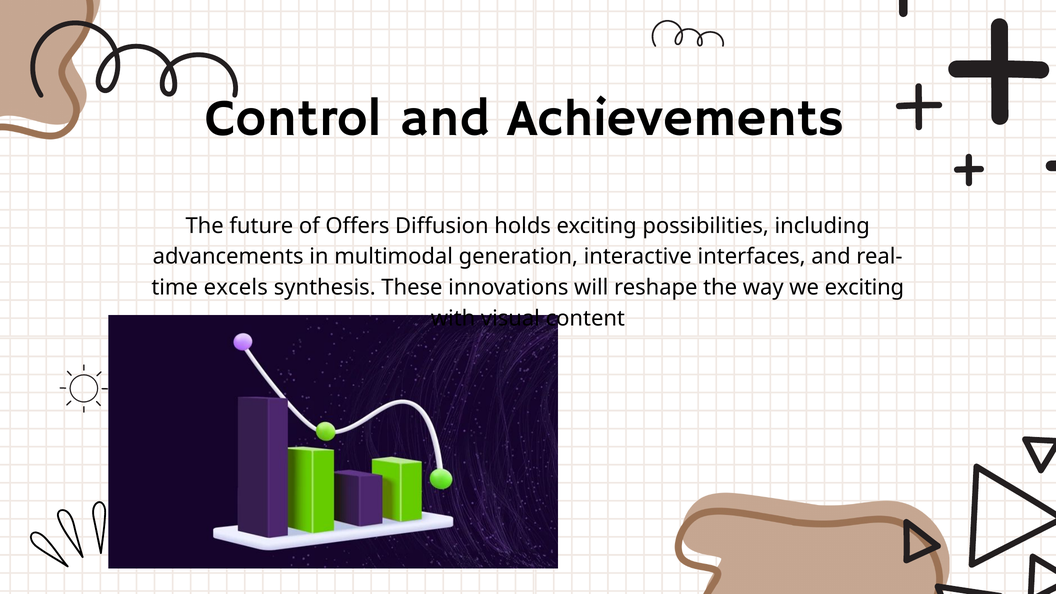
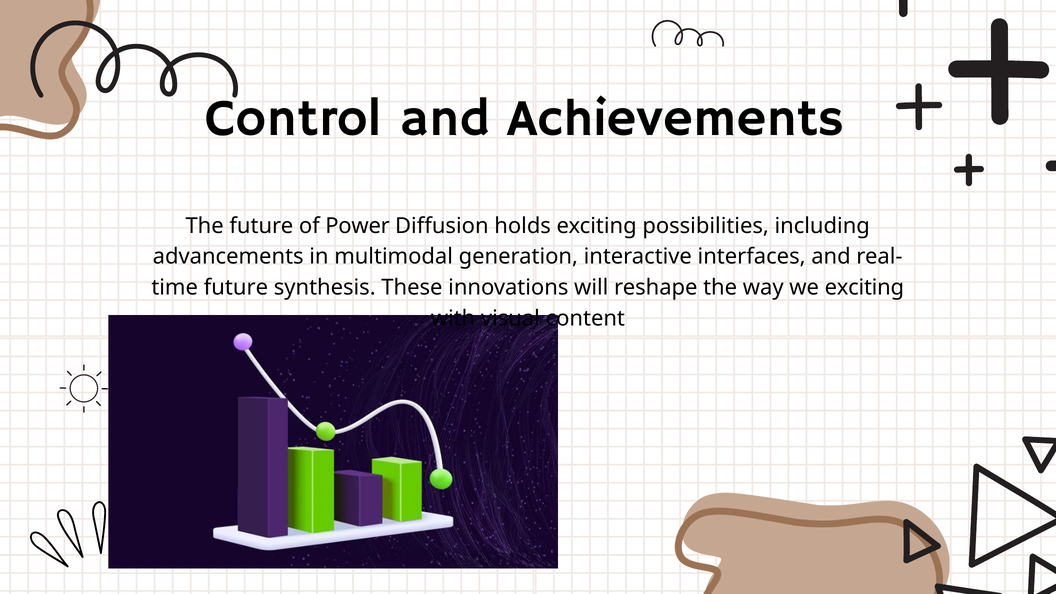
Offers: Offers -> Power
excels at (236, 287): excels -> future
